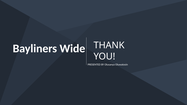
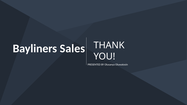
Wide: Wide -> Sales
